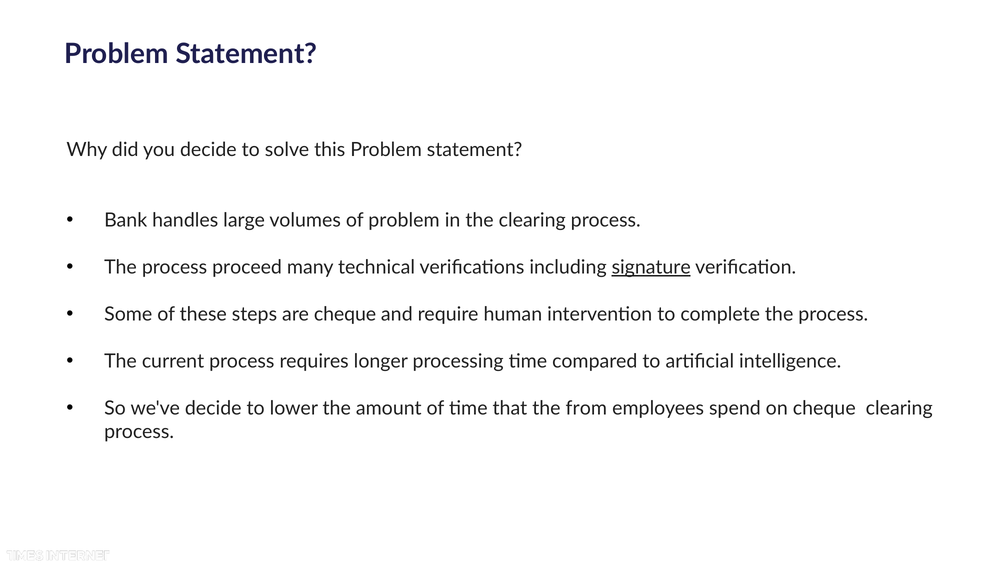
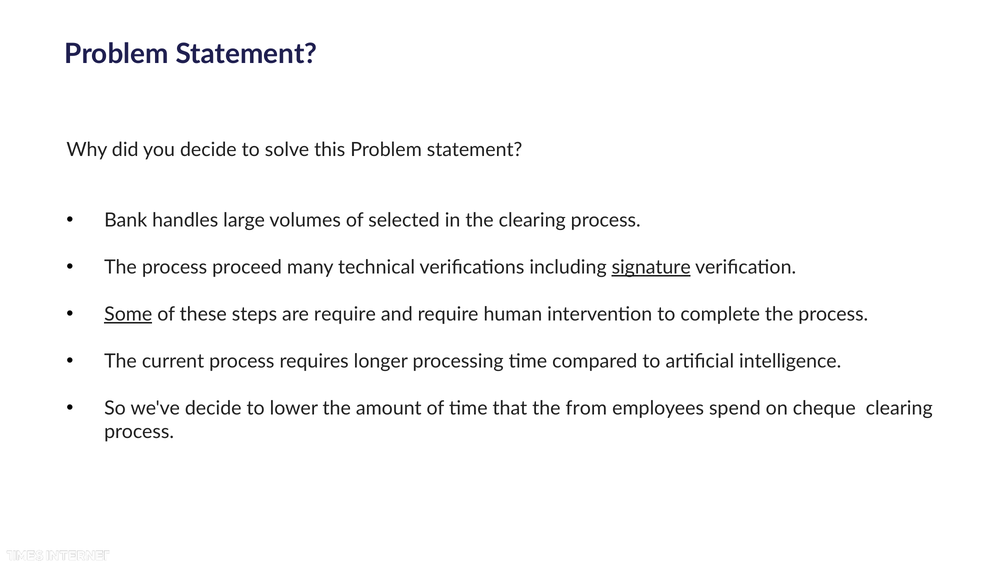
of problem: problem -> selected
Some underline: none -> present
are cheque: cheque -> require
